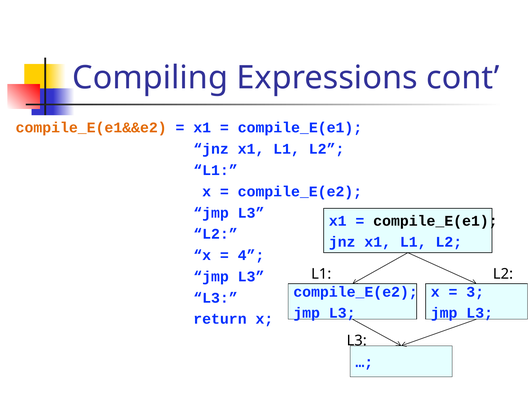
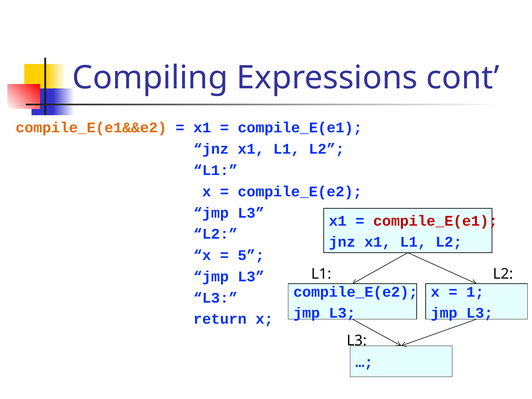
compile_E(e1 at (435, 221) colour: black -> red
4: 4 -> 5
3: 3 -> 1
